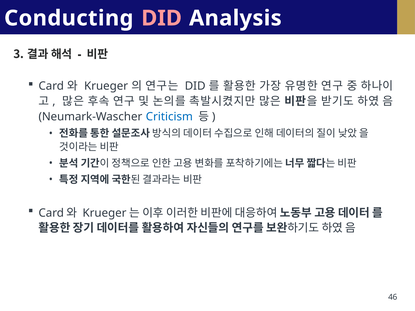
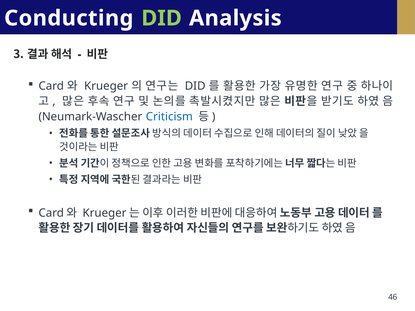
DID at (162, 18) colour: pink -> light green
